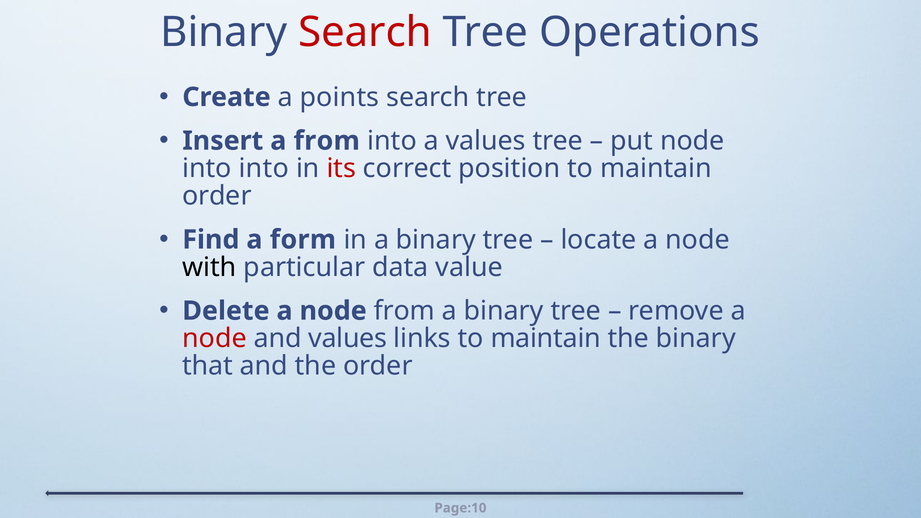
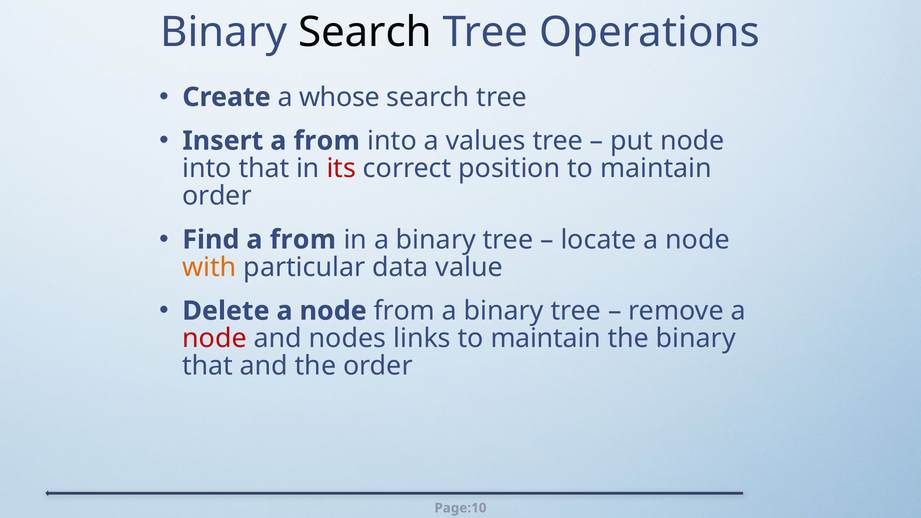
Search at (365, 32) colour: red -> black
points: points -> whose
into into: into -> that
Find a form: form -> from
with colour: black -> orange
and values: values -> nodes
